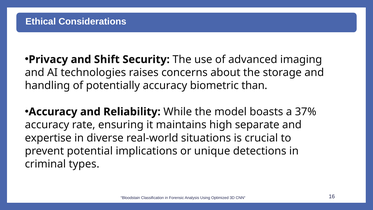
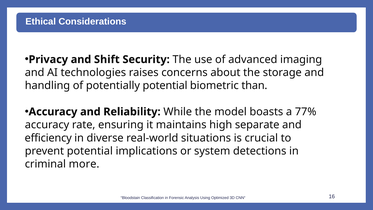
potentially accuracy: accuracy -> potential
37%: 37% -> 77%
expertise: expertise -> efficiency
unique: unique -> system
types: types -> more
